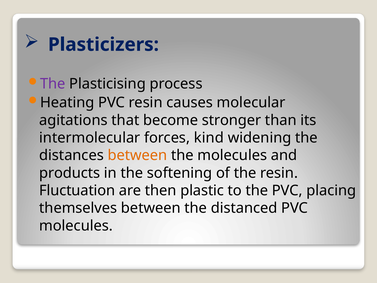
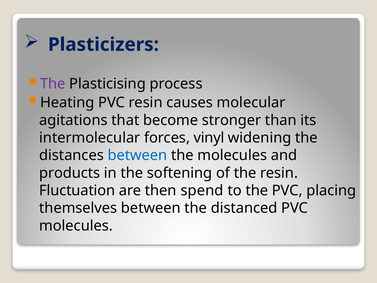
kind: kind -> vinyl
between at (137, 155) colour: orange -> blue
plastic: plastic -> spend
